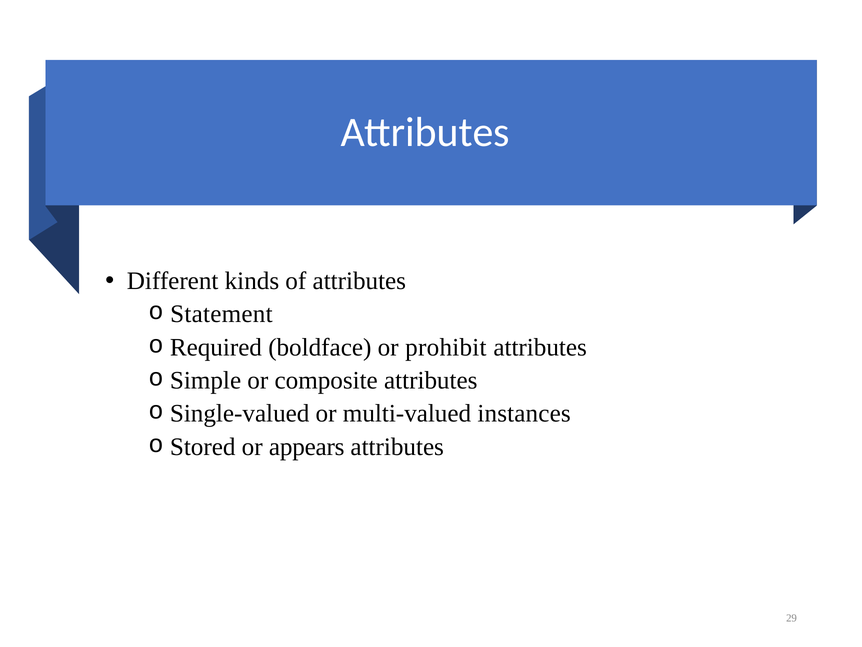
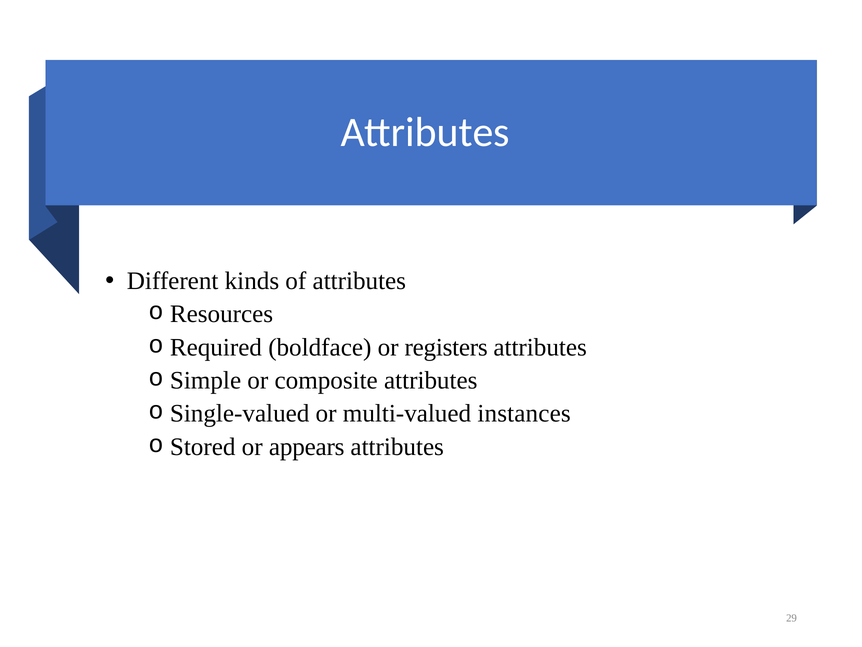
Statement: Statement -> Resources
prohibit: prohibit -> registers
